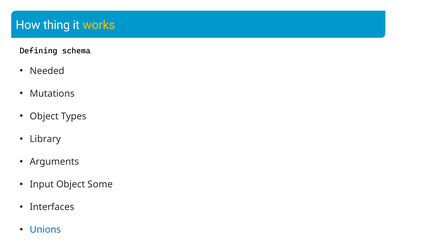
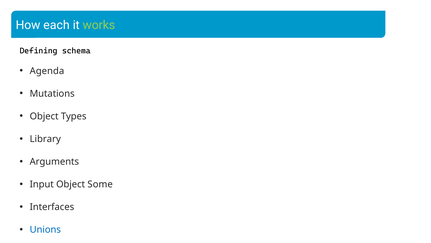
thing: thing -> each
works colour: yellow -> light green
Needed: Needed -> Agenda
